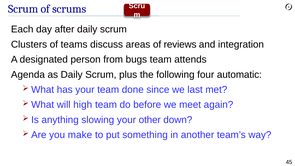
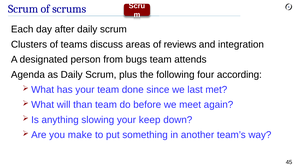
automatic: automatic -> according
high: high -> than
other: other -> keep
